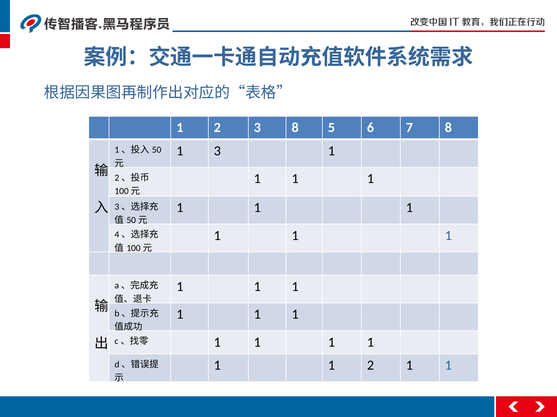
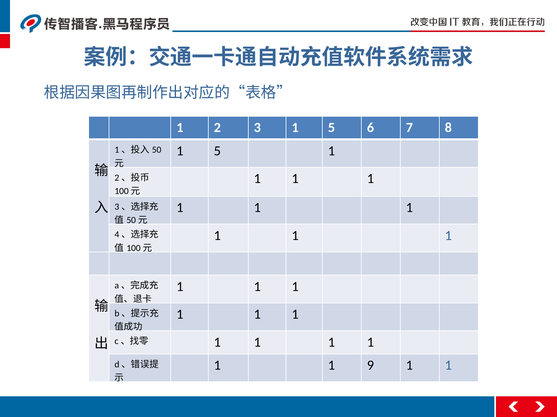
3 8: 8 -> 1
3 at (217, 151): 3 -> 5
1 1 2: 2 -> 9
